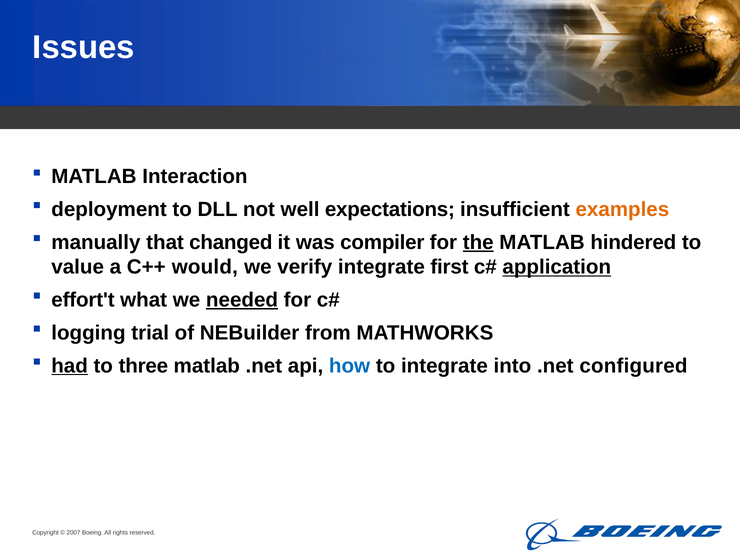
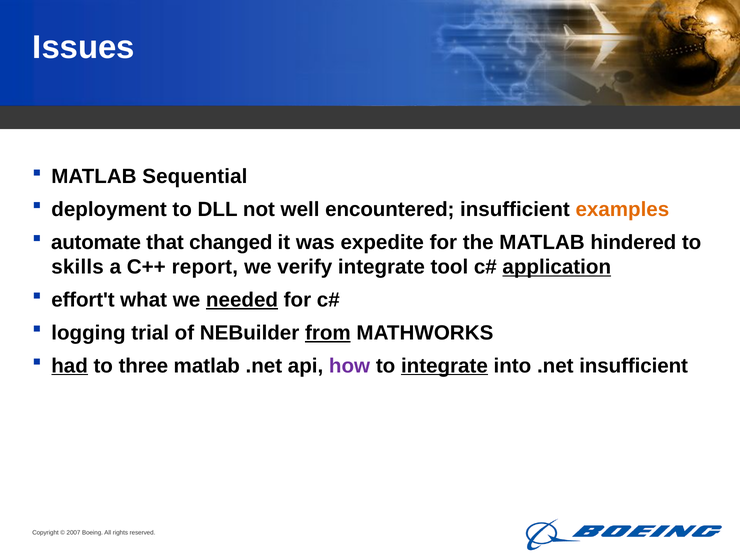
Interaction: Interaction -> Sequential
expectations: expectations -> encountered
manually: manually -> automate
compiler: compiler -> expedite
the underline: present -> none
value: value -> skills
would: would -> report
first: first -> tool
from underline: none -> present
how colour: blue -> purple
integrate at (444, 366) underline: none -> present
.net configured: configured -> insufficient
